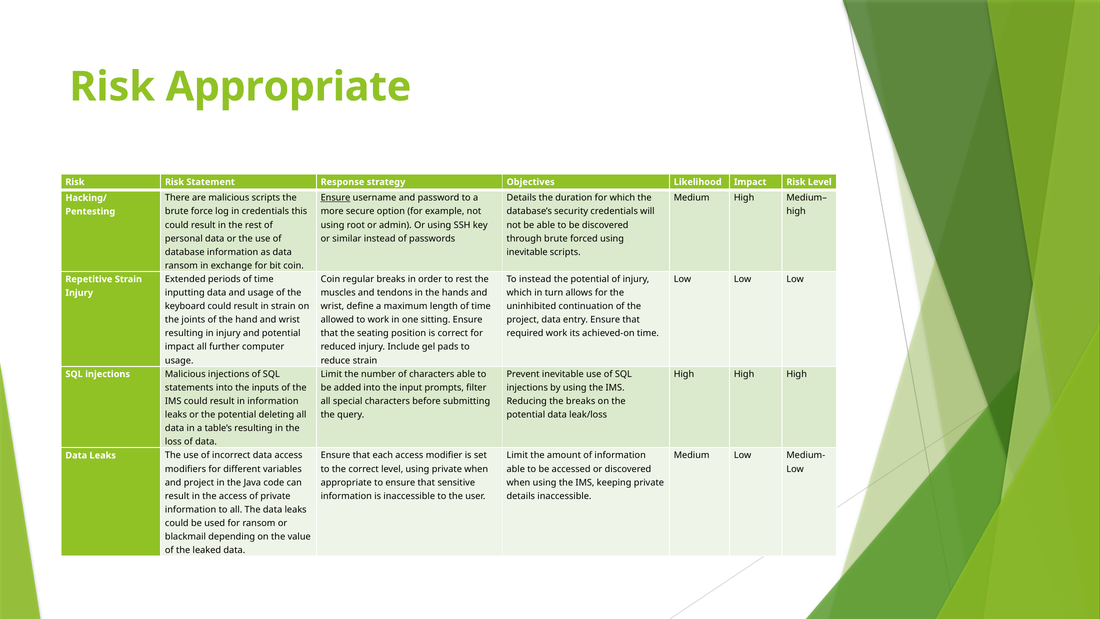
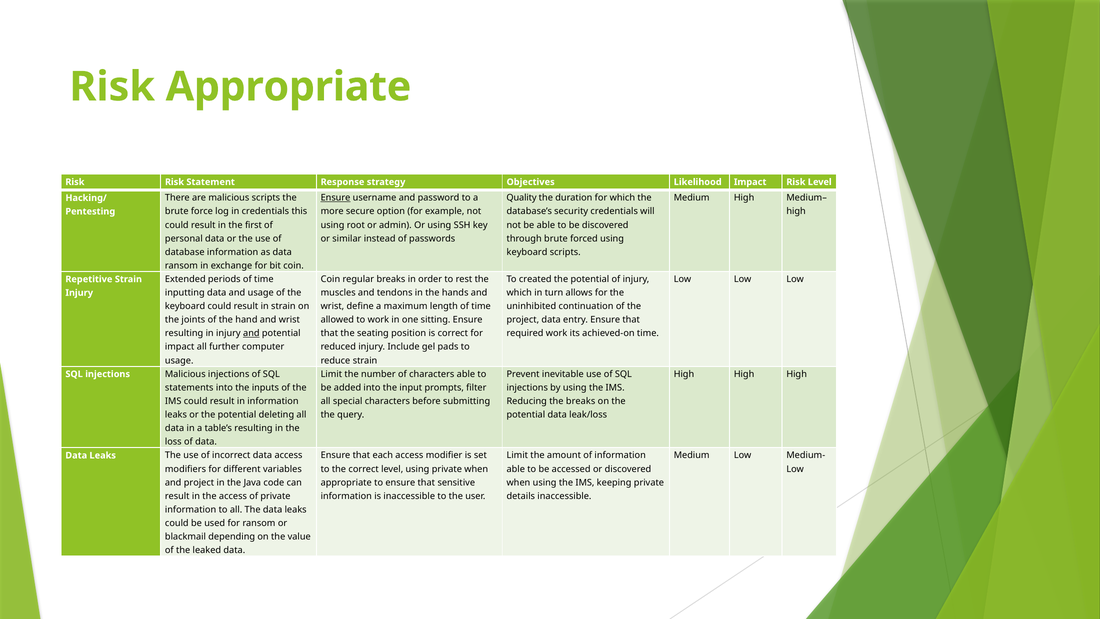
Details at (521, 198): Details -> Quality
the rest: rest -> first
inevitable at (527, 252): inevitable -> keyboard
To instead: instead -> created
and at (251, 333) underline: none -> present
